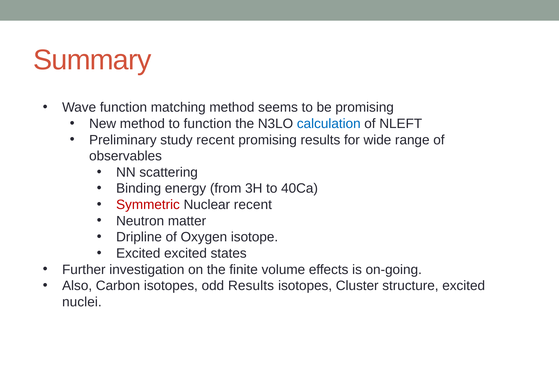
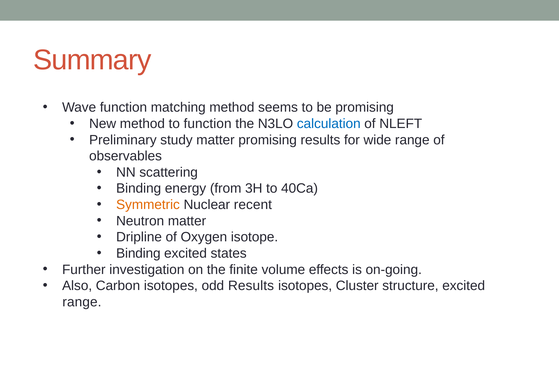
study recent: recent -> matter
Symmetric colour: red -> orange
Excited at (138, 253): Excited -> Binding
nuclei at (82, 302): nuclei -> range
